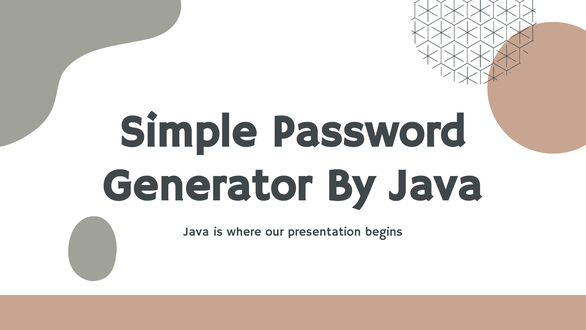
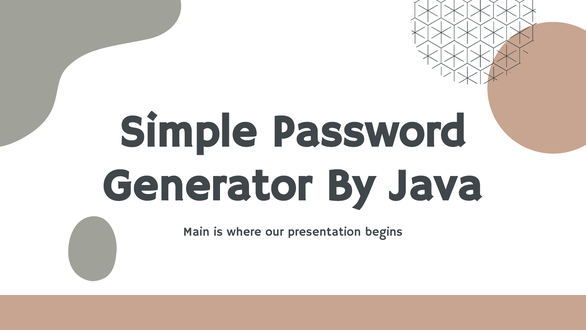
Java at (196, 232): Java -> Main
